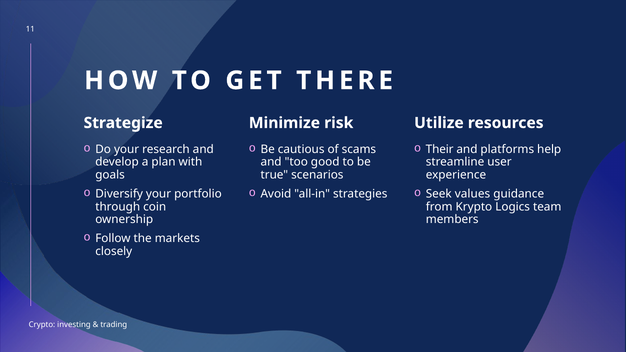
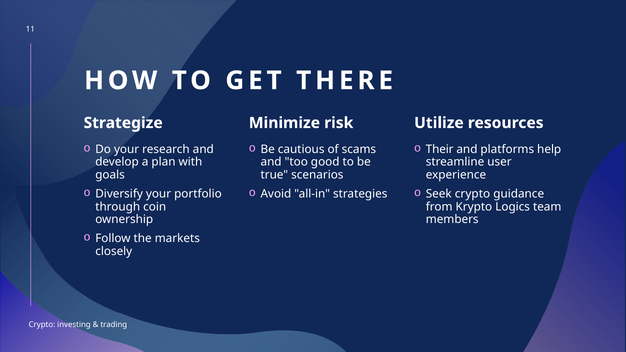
Seek values: values -> crypto
